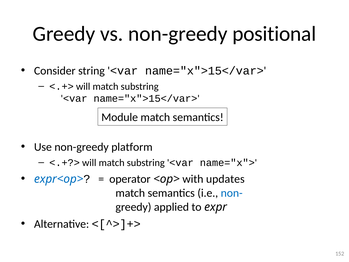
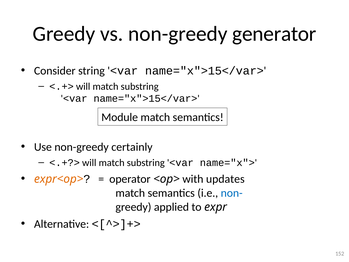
positional: positional -> generator
platform: platform -> certainly
expr<op> colour: blue -> orange
